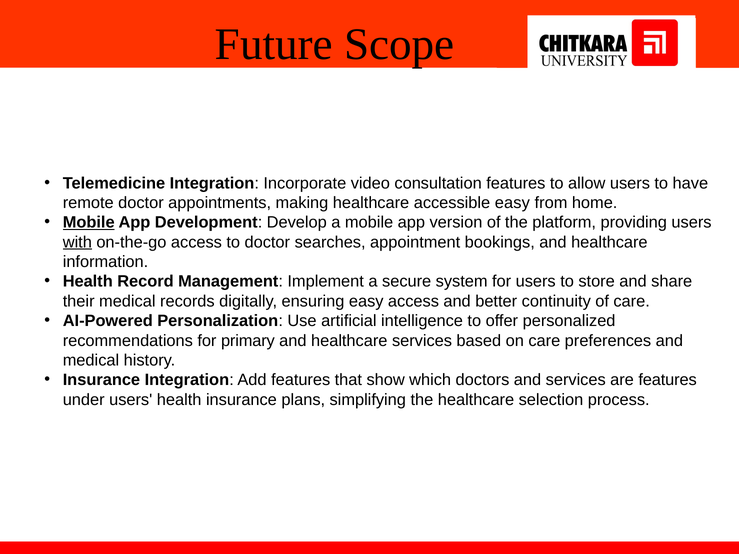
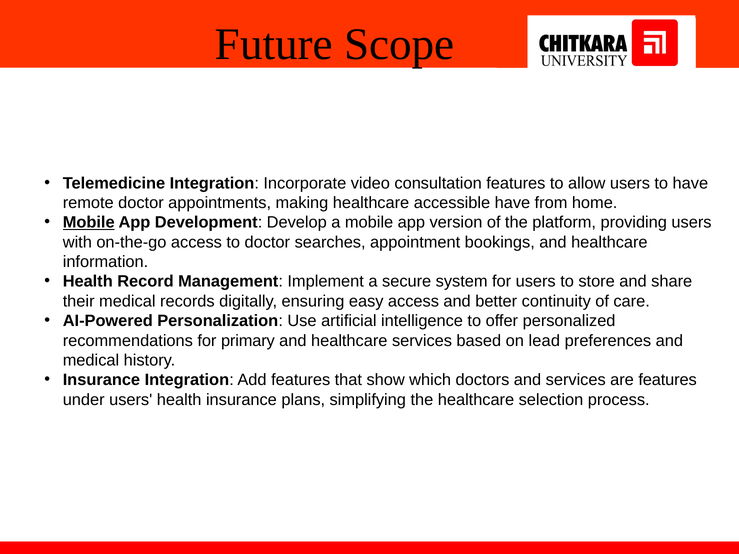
accessible easy: easy -> have
with underline: present -> none
on care: care -> lead
